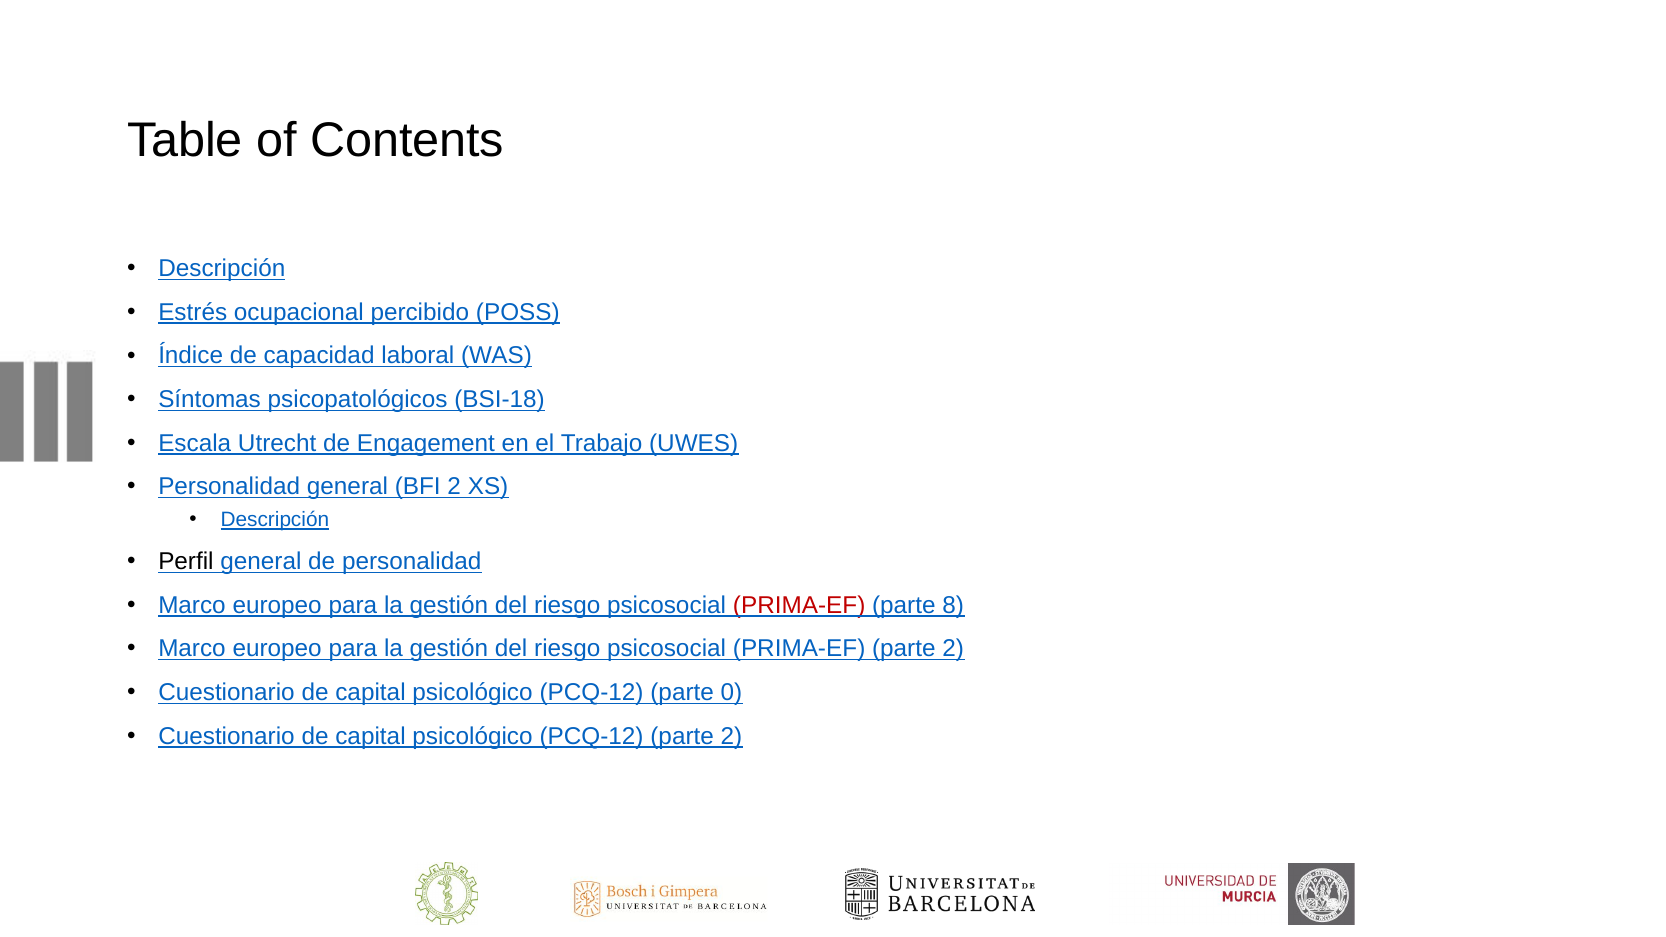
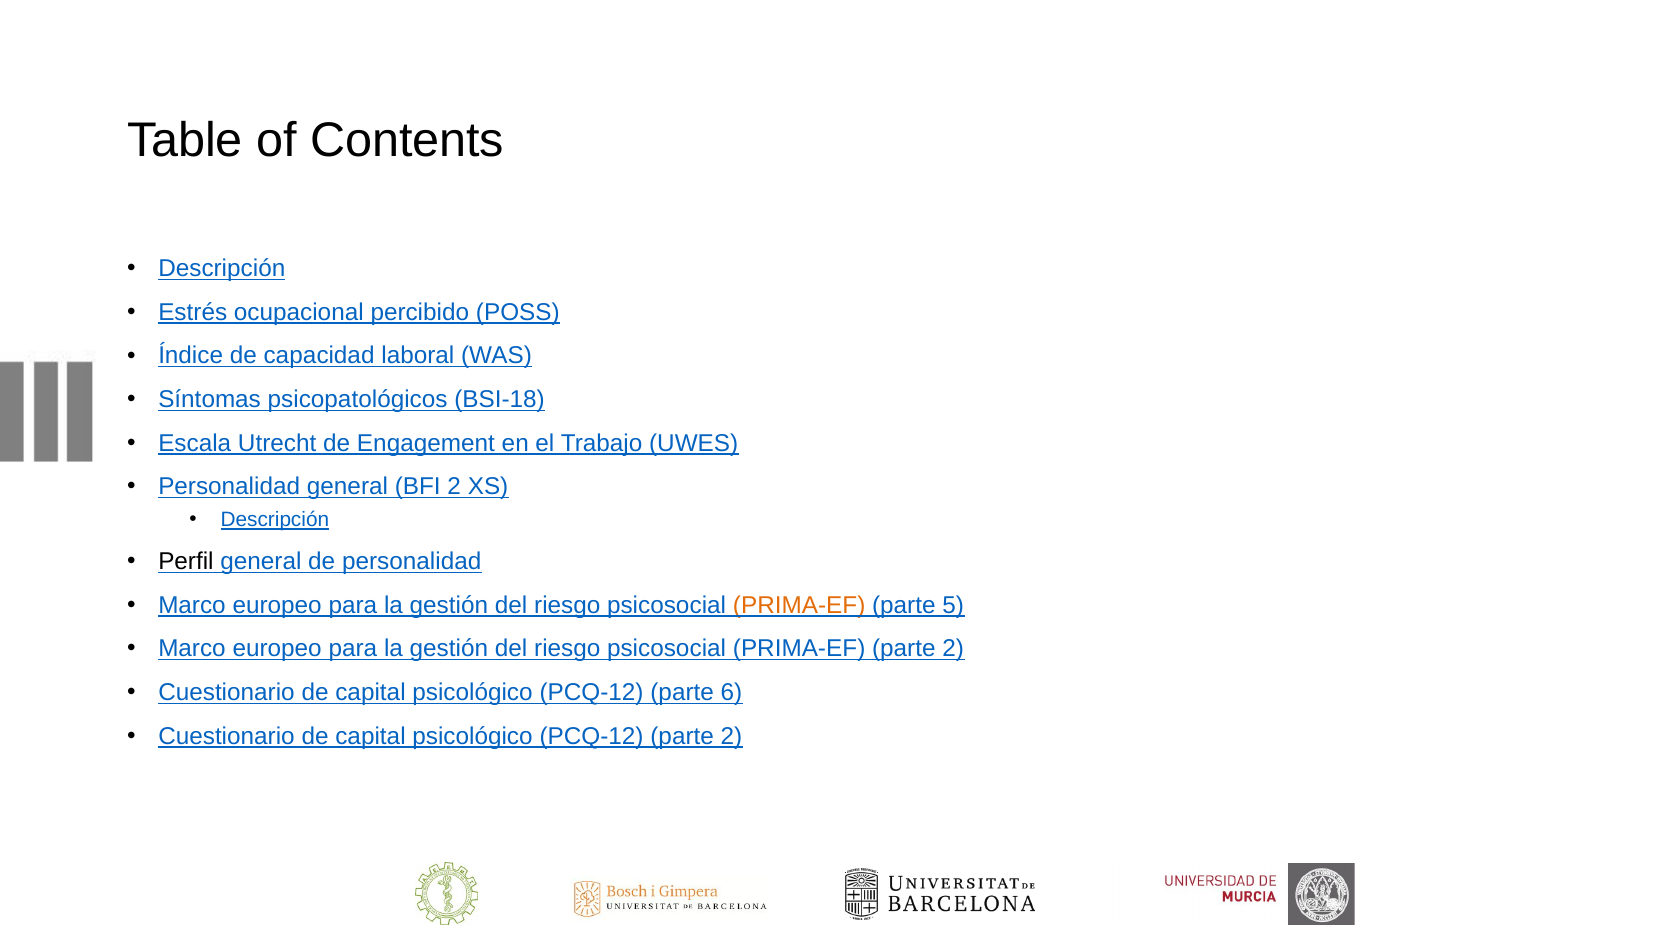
PRIMA-EF at (799, 605) colour: red -> orange
8: 8 -> 5
0: 0 -> 6
